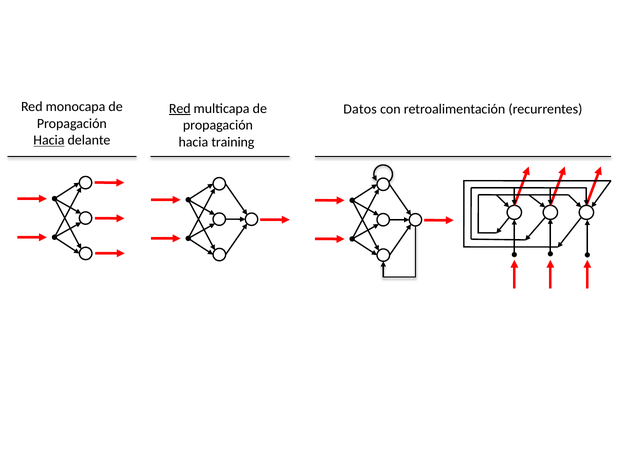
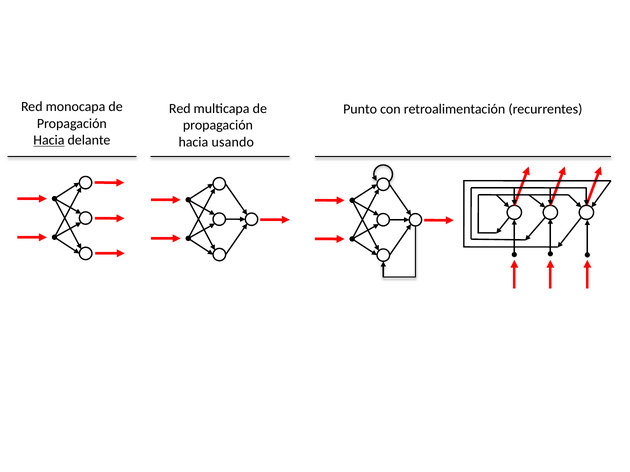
Red at (180, 109) underline: present -> none
Datos: Datos -> Punto
training: training -> usando
